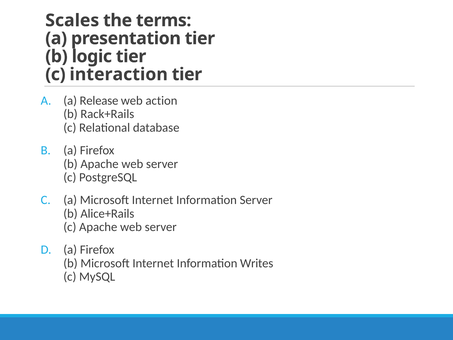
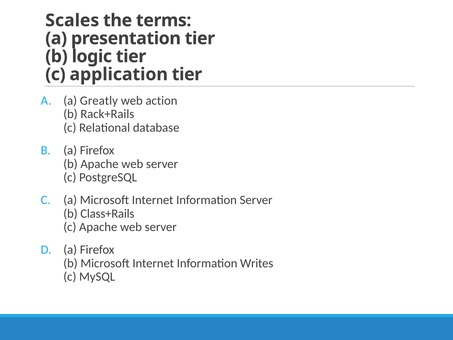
interaction: interaction -> application
Release: Release -> Greatly
Alice+Rails: Alice+Rails -> Class+Rails
